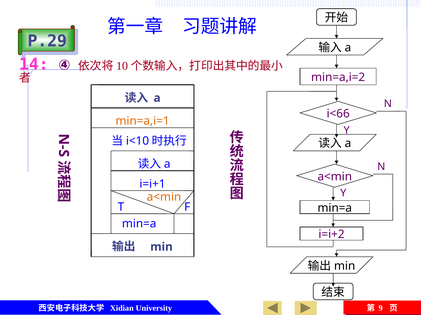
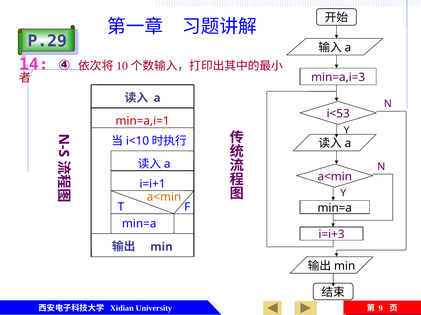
min=a,i=2: min=a,i=2 -> min=a,i=3
i<66: i<66 -> i<53
min=a,i=1 colour: orange -> red
i=i+2: i=i+2 -> i=i+3
